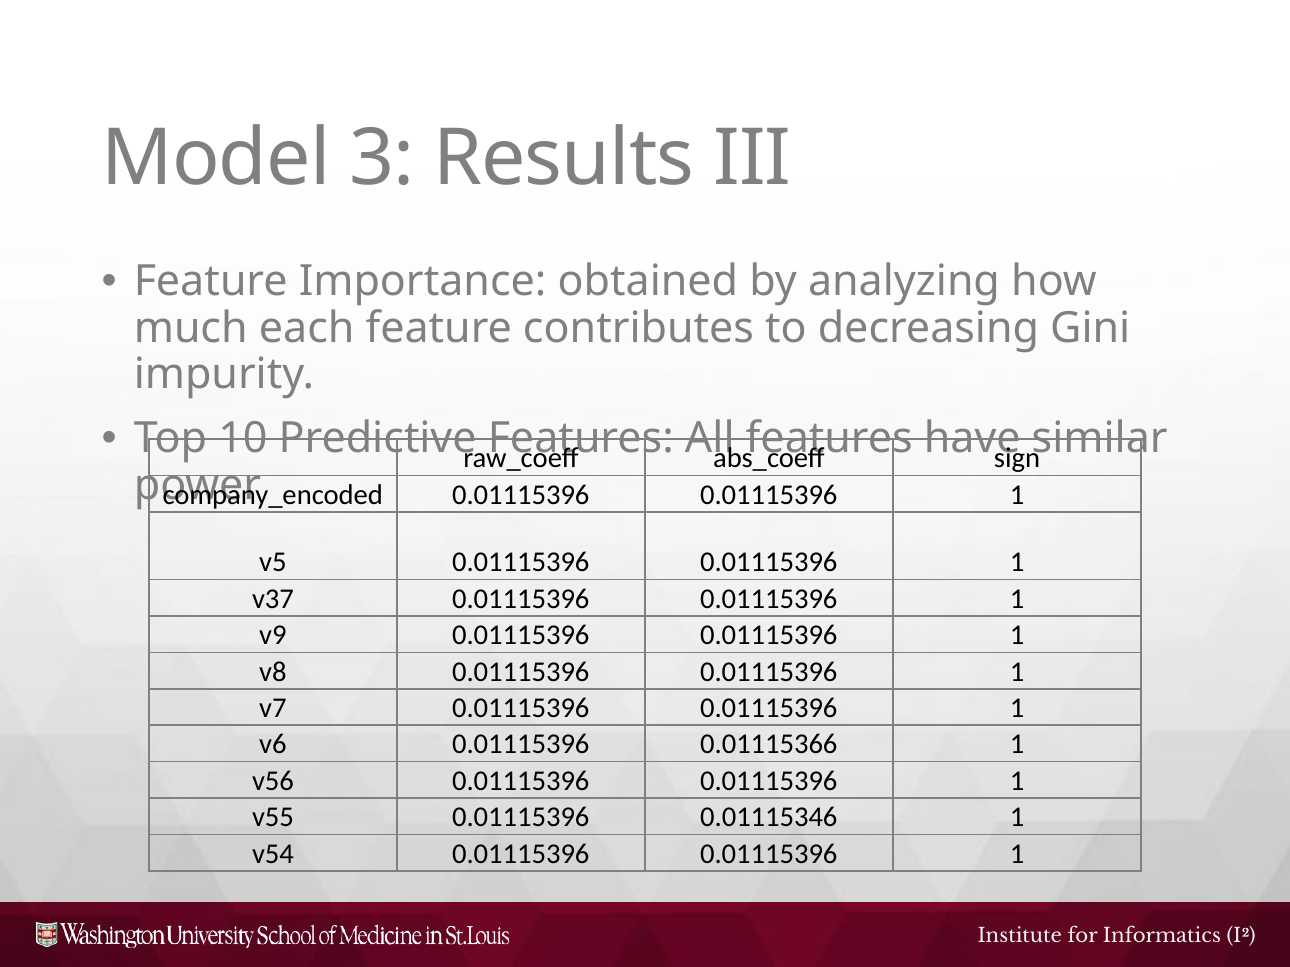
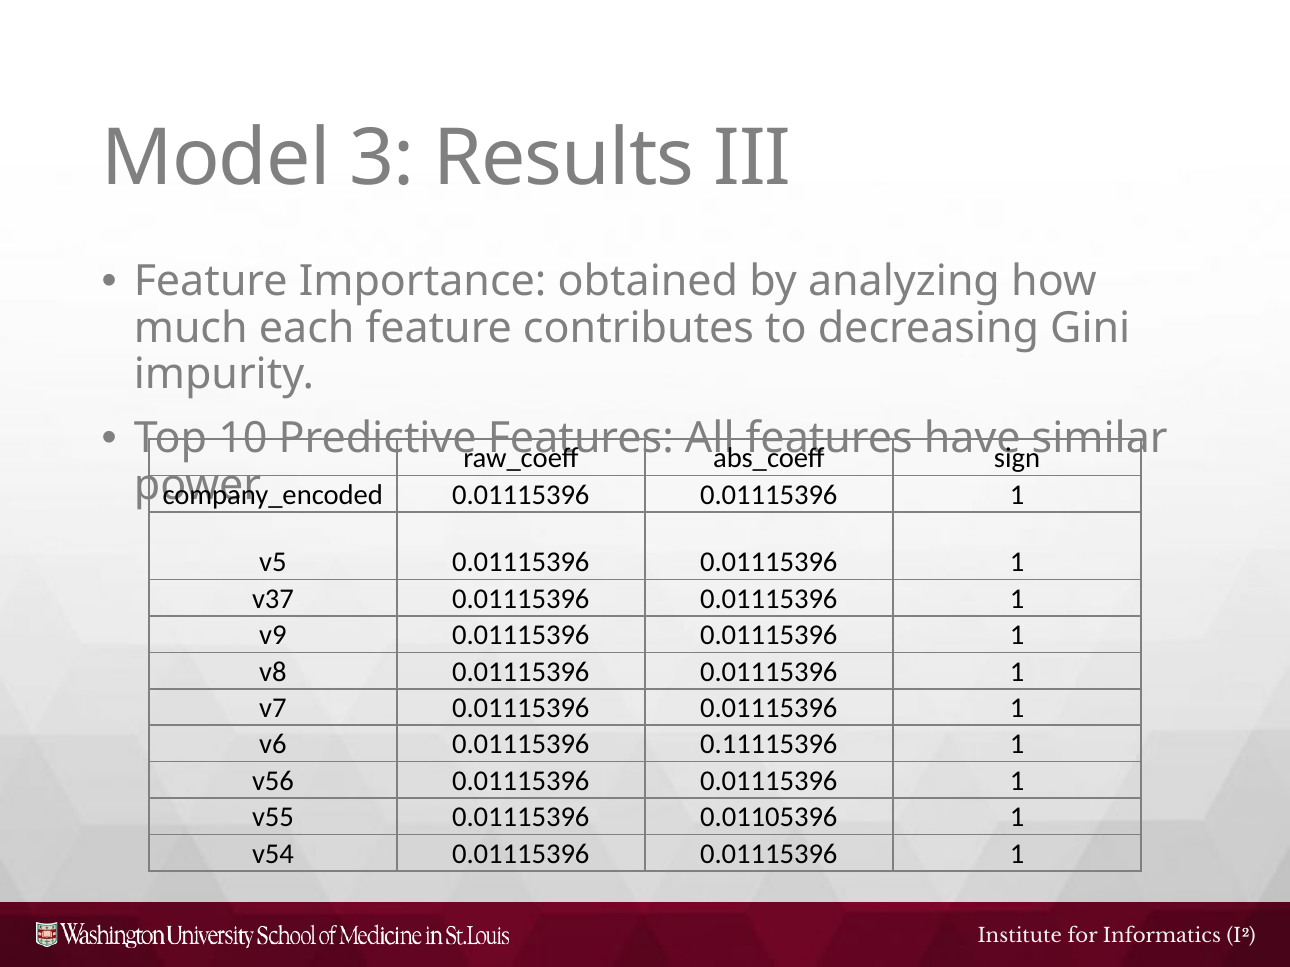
0.01115366: 0.01115366 -> 0.11115396
0.01115346: 0.01115346 -> 0.01105396
